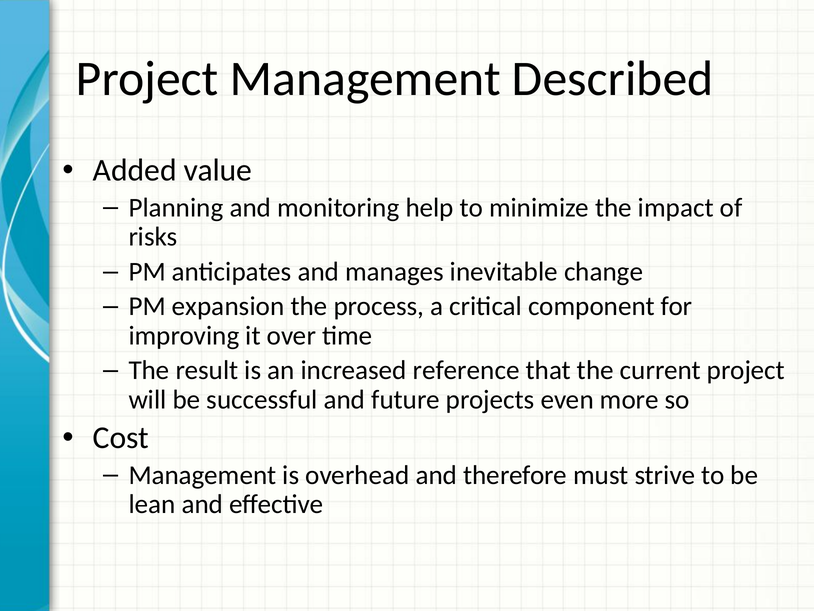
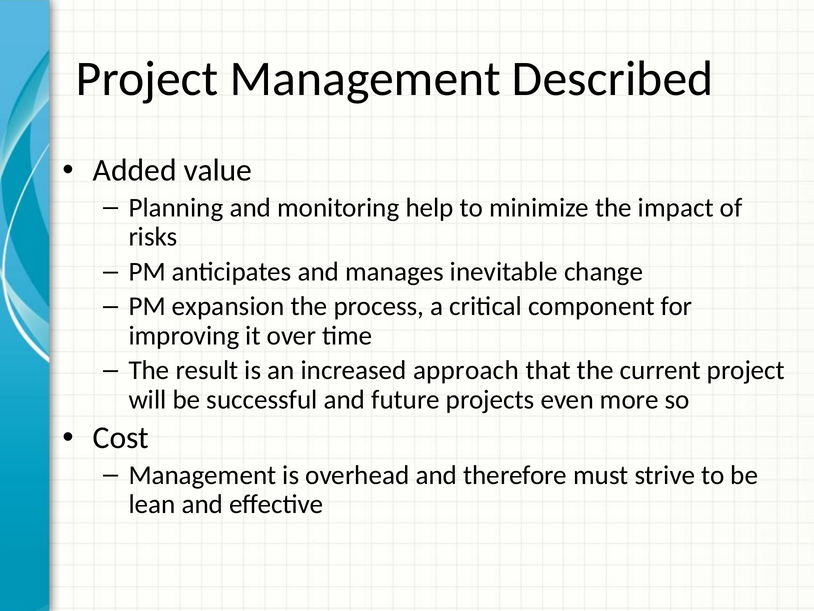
reference: reference -> approach
